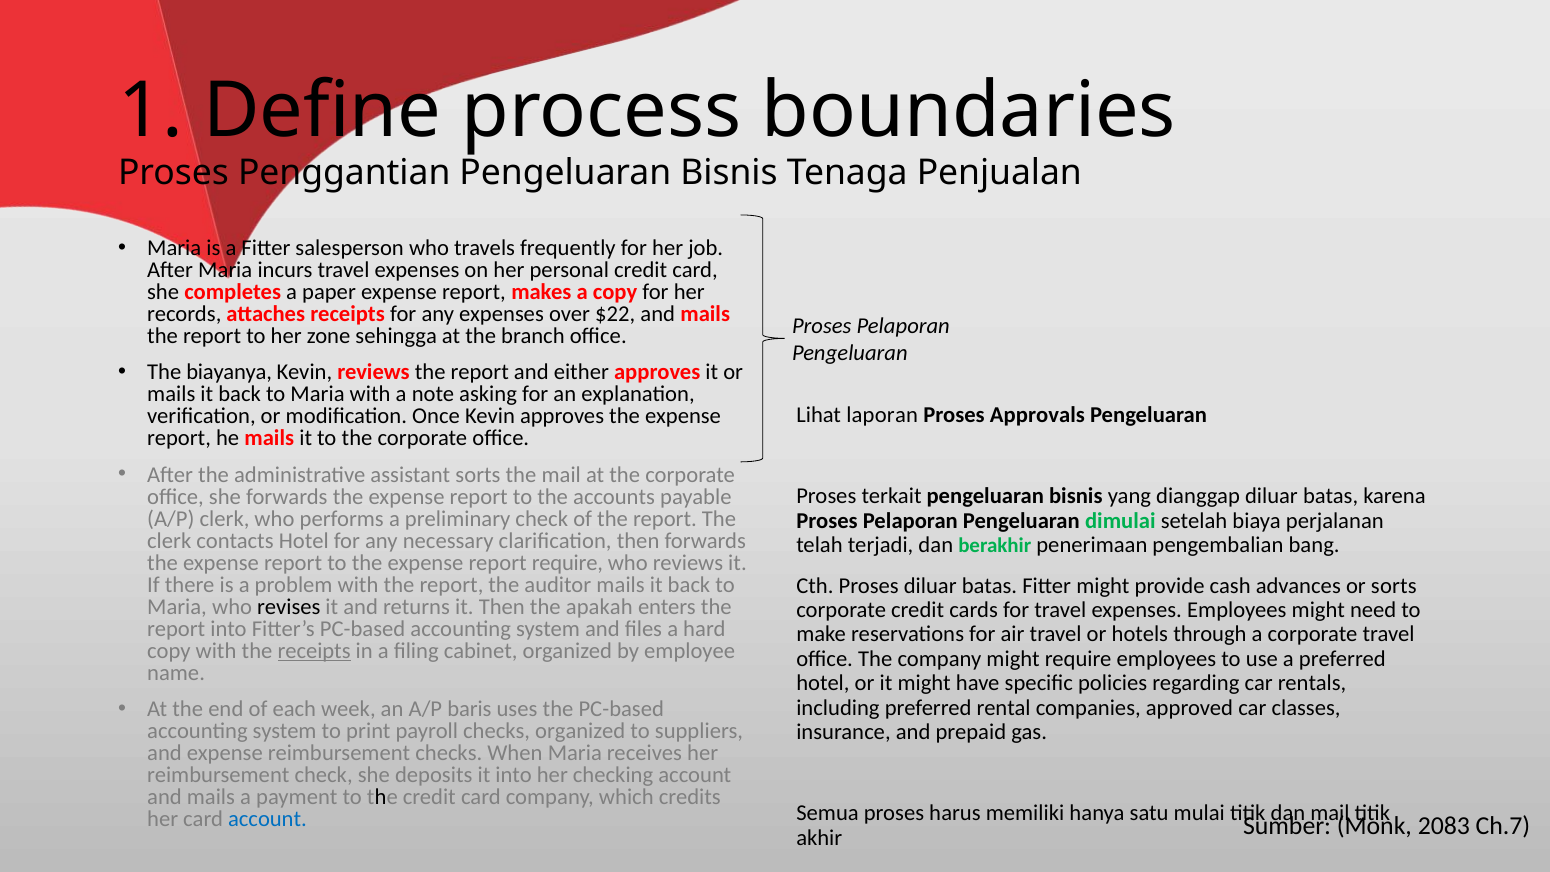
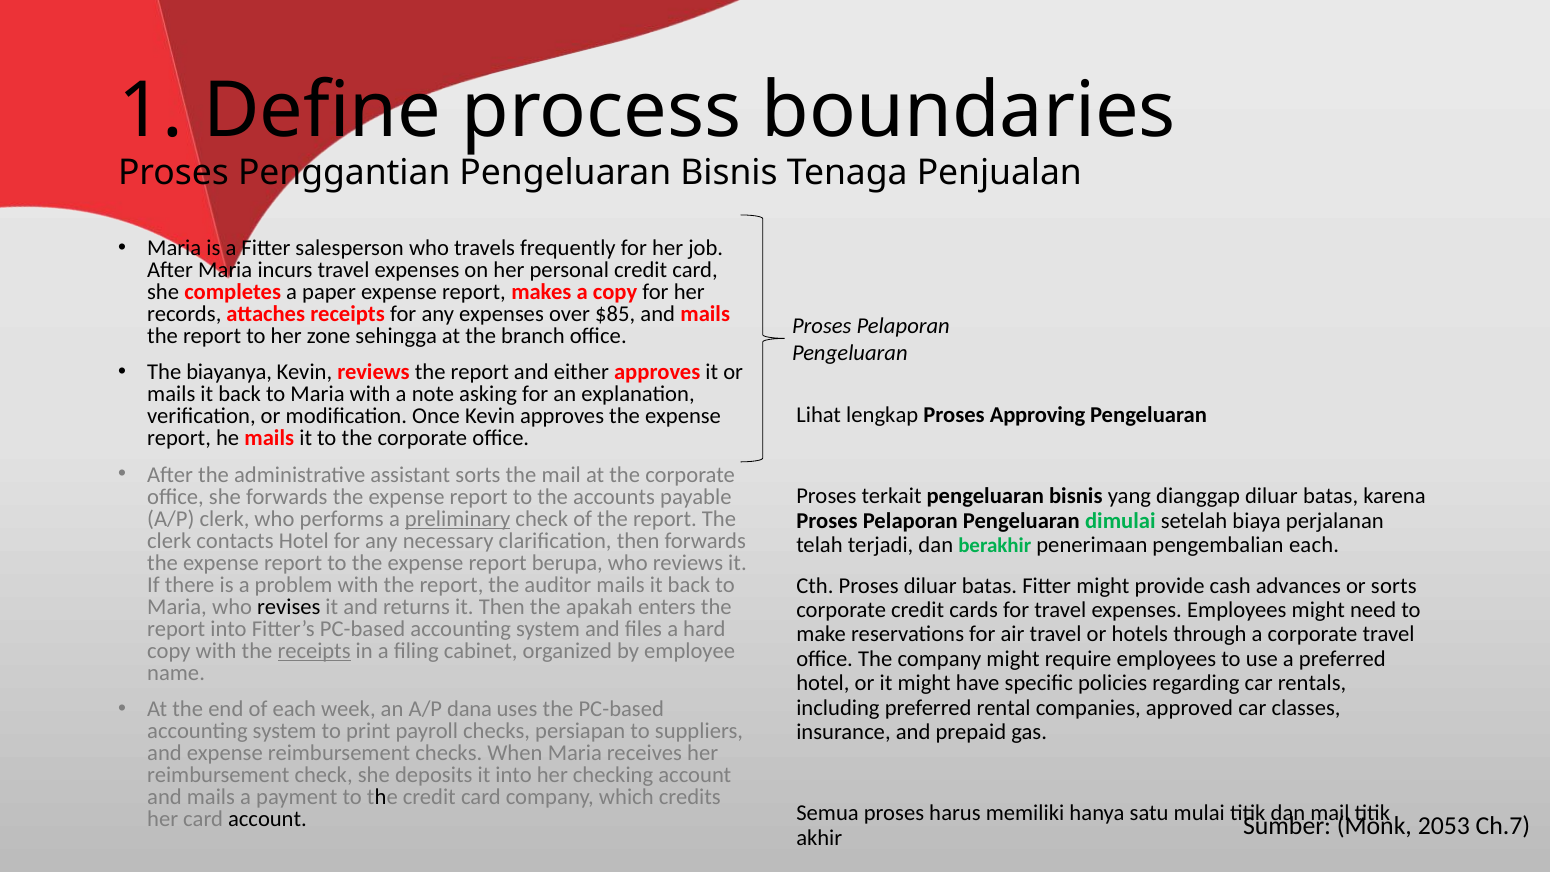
$22: $22 -> $85
laporan: laporan -> lengkap
Approvals: Approvals -> Approving
preliminary underline: none -> present
pengembalian bang: bang -> each
report require: require -> berupa
baris: baris -> dana
checks organized: organized -> persiapan
account at (267, 819) colour: blue -> black
2083: 2083 -> 2053
